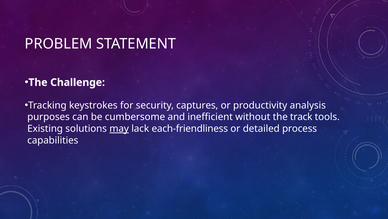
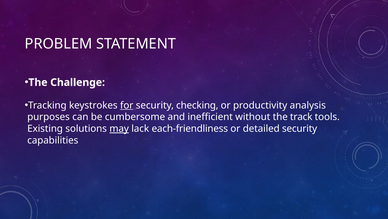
for underline: none -> present
captures: captures -> checking
detailed process: process -> security
